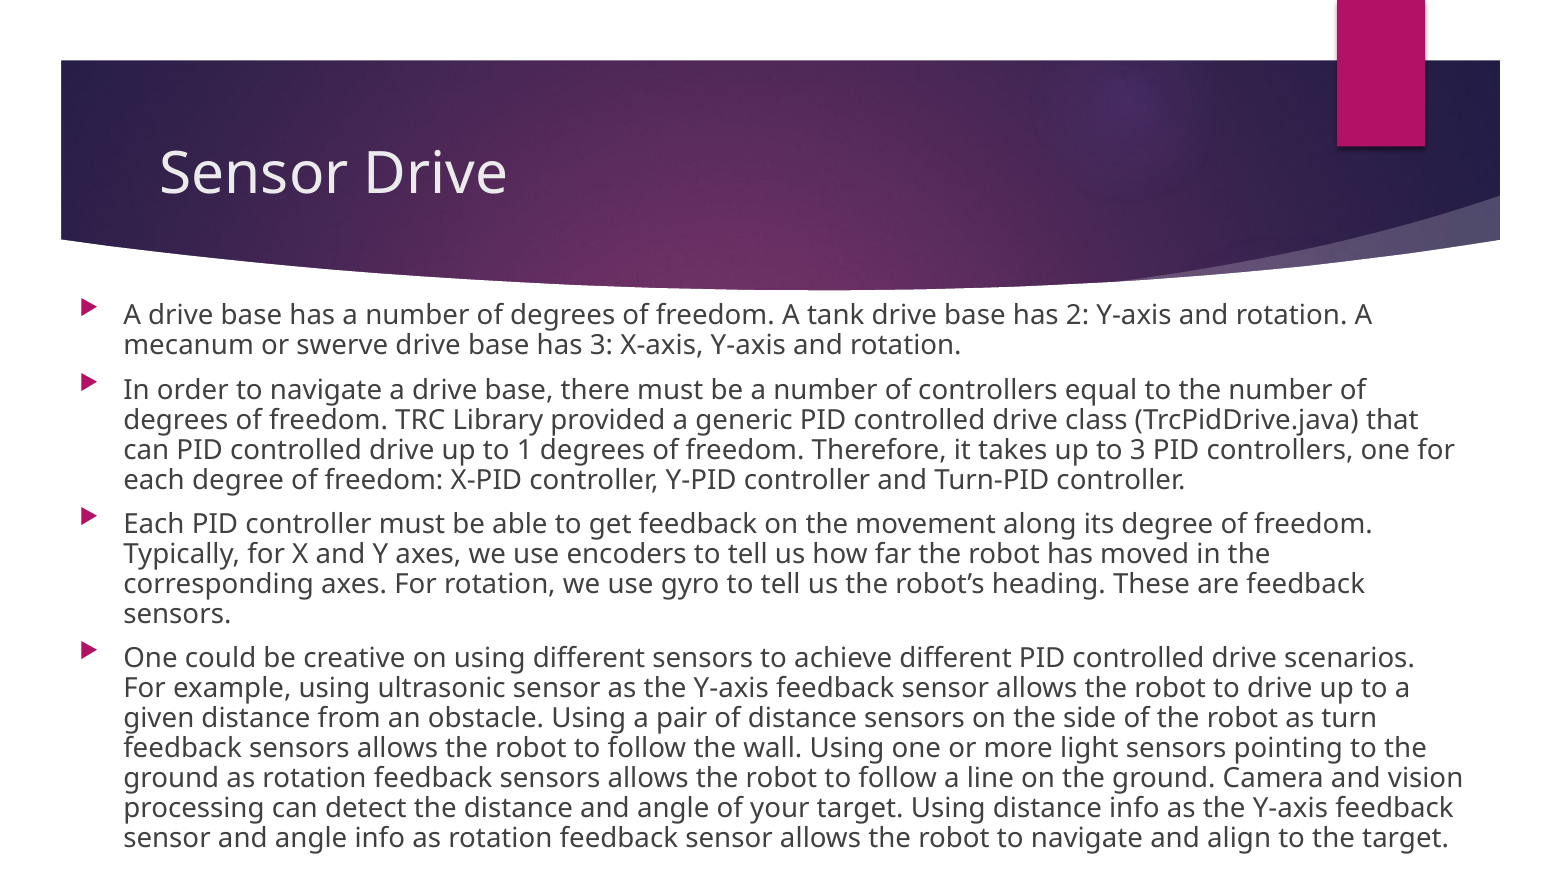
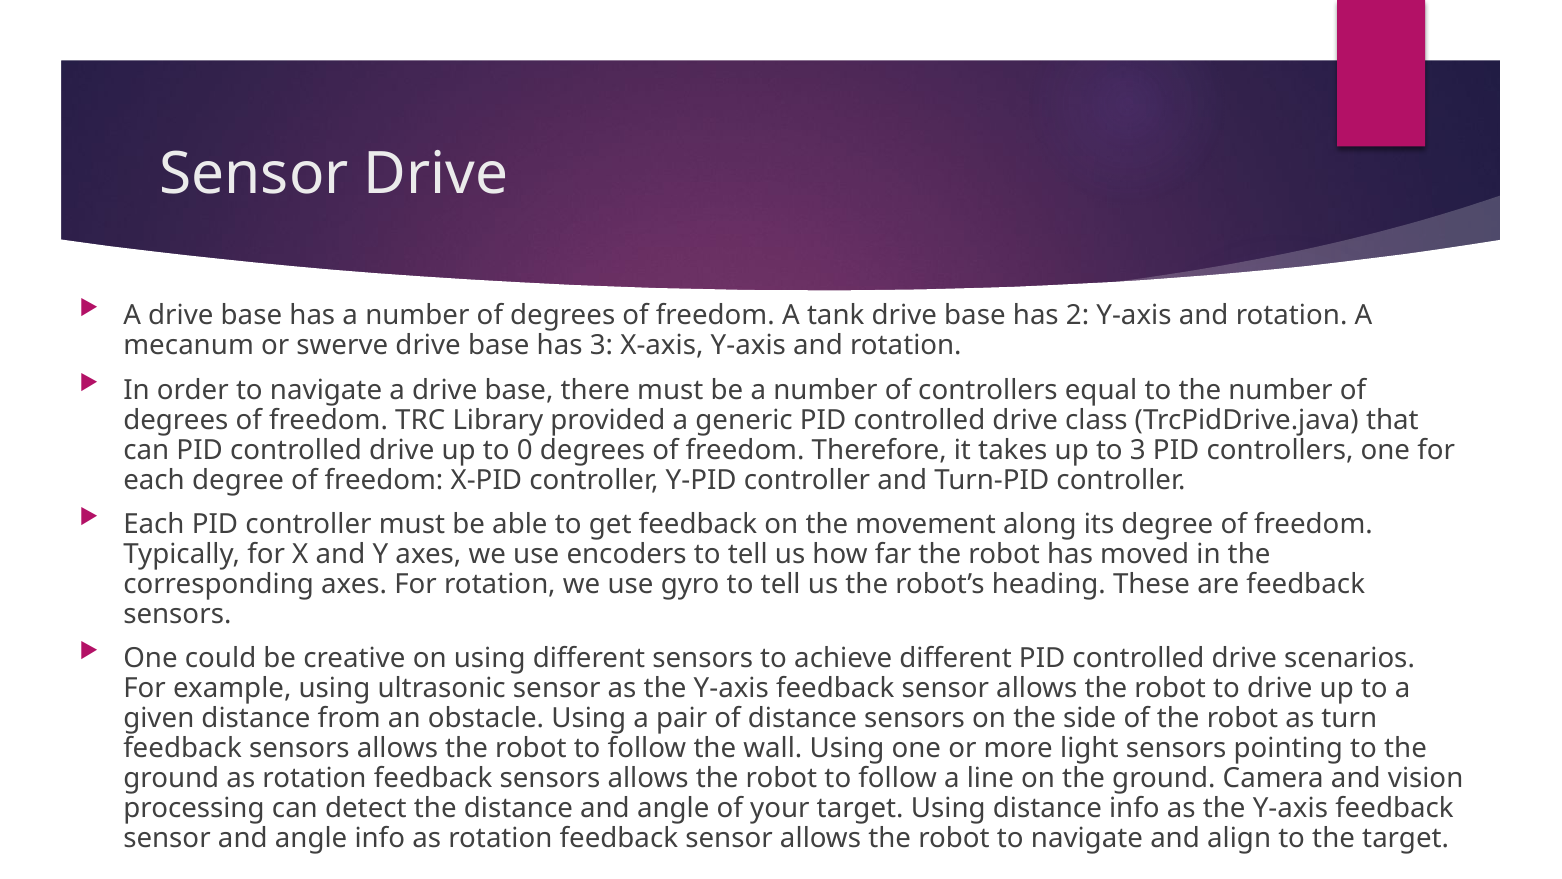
1: 1 -> 0
